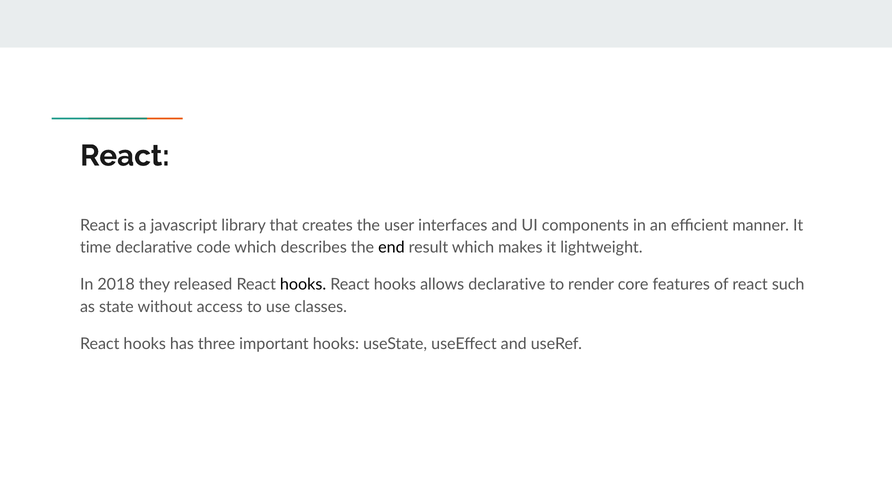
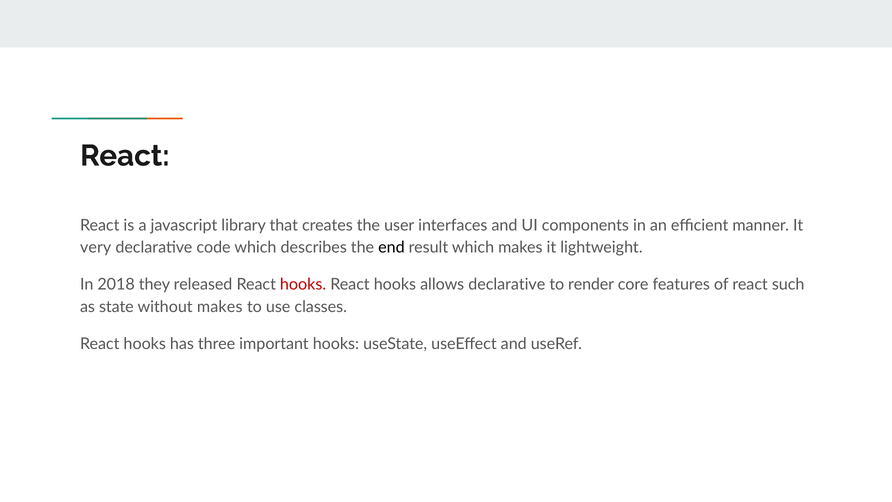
time: time -> very
hooks at (303, 284) colour: black -> red
without access: access -> makes
